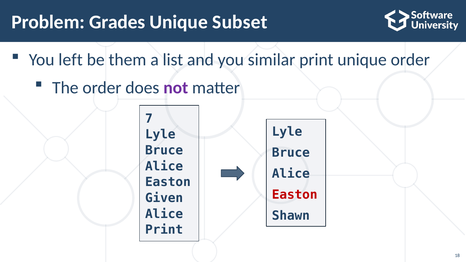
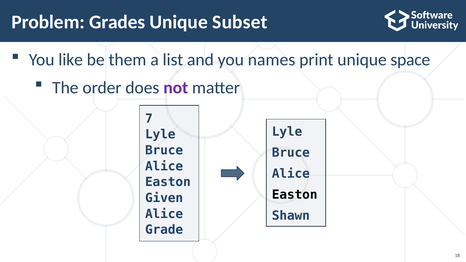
left: left -> like
similar: similar -> names
unique order: order -> space
Easton at (295, 195) colour: red -> black
Print at (164, 230): Print -> Grade
